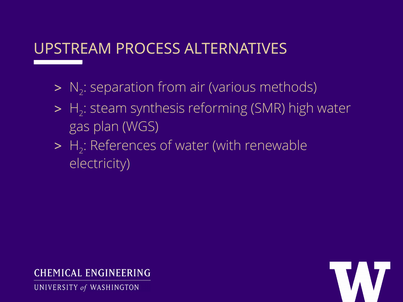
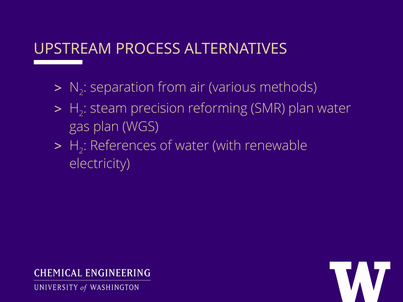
synthesis: synthesis -> precision
SMR high: high -> plan
